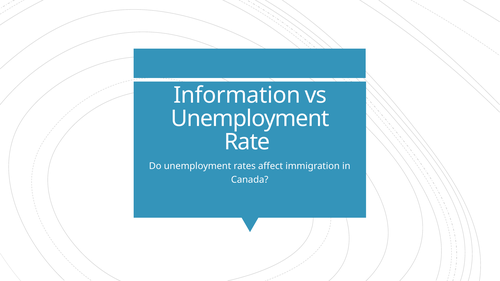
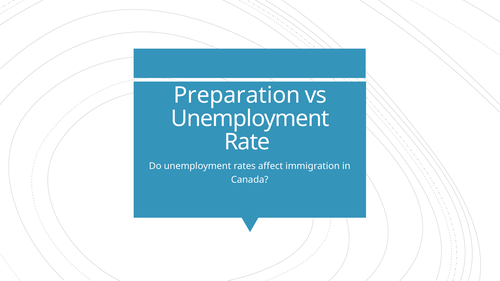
Information: Information -> Preparation
